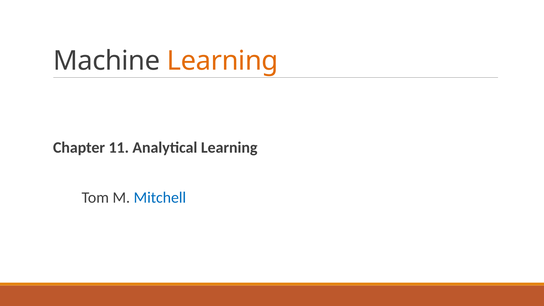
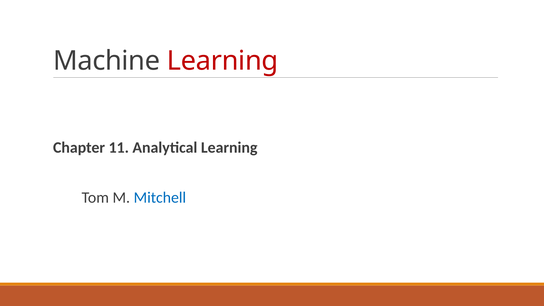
Learning at (222, 61) colour: orange -> red
